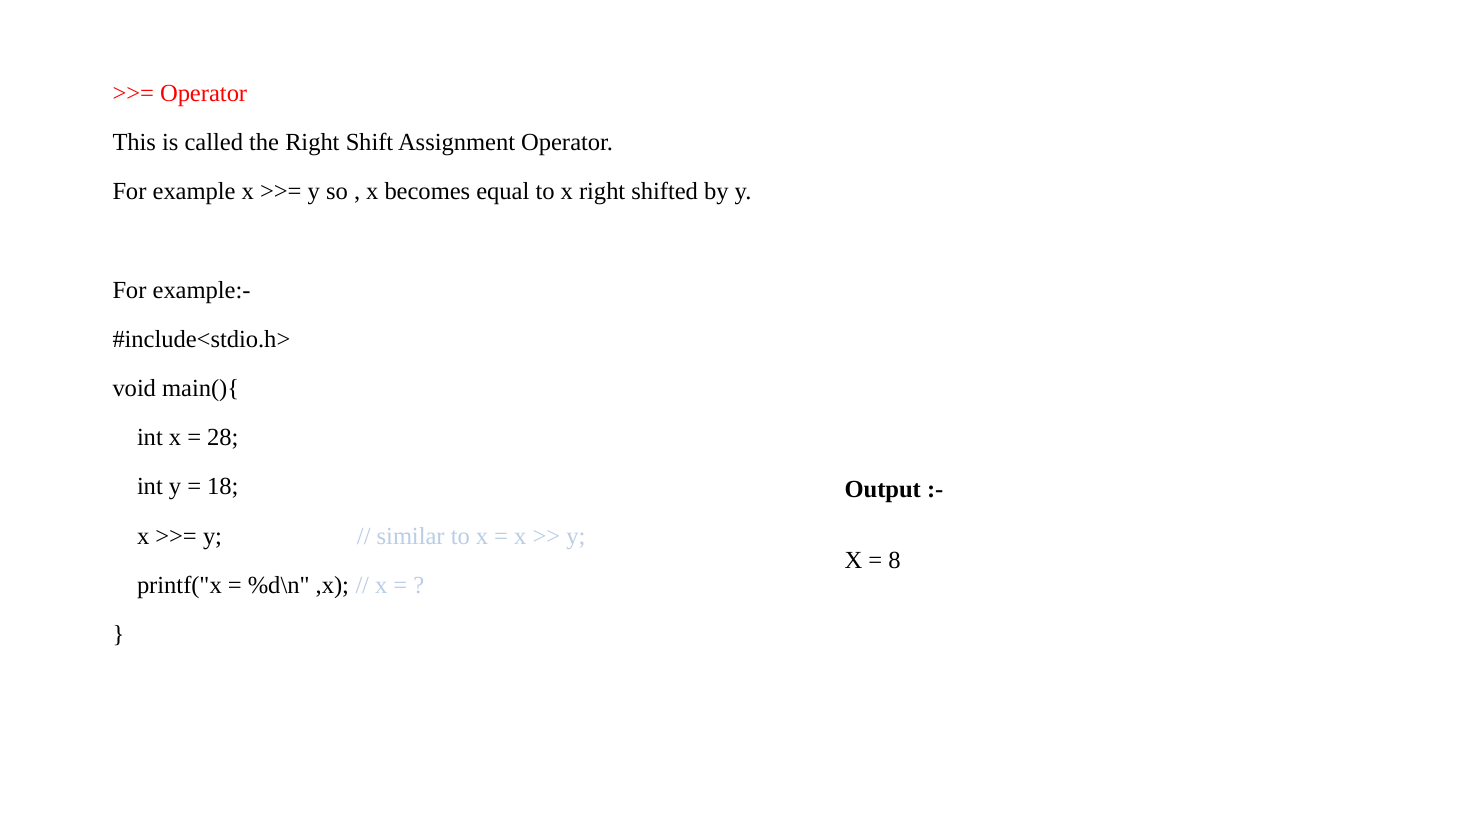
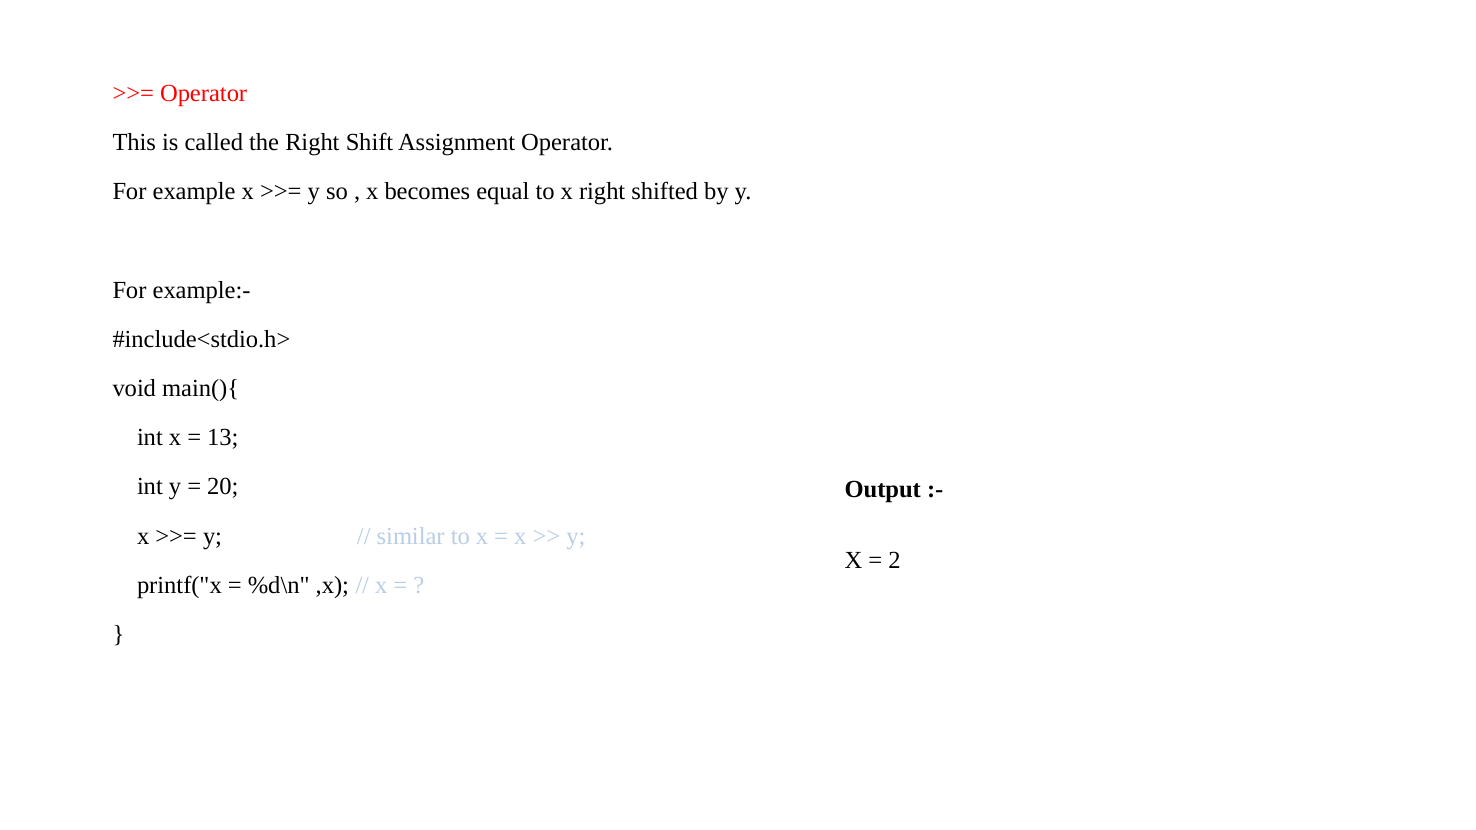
28: 28 -> 13
18: 18 -> 20
8: 8 -> 2
